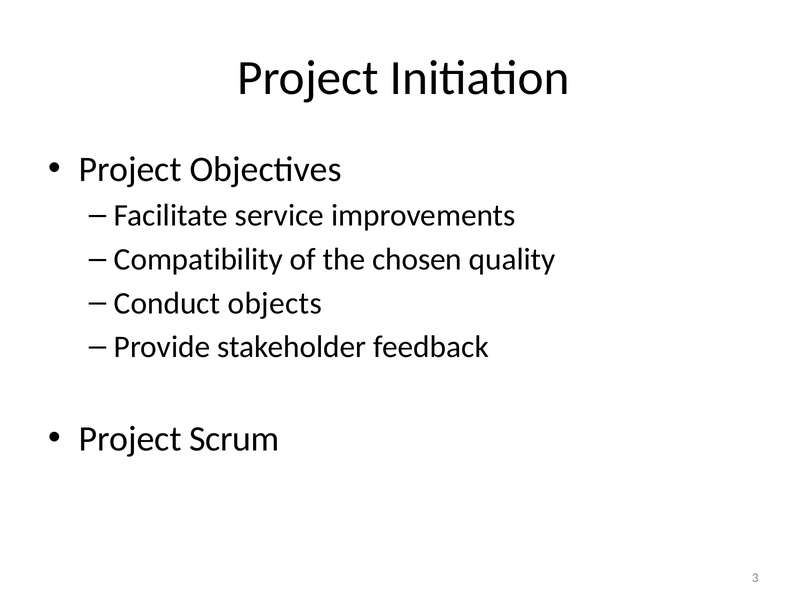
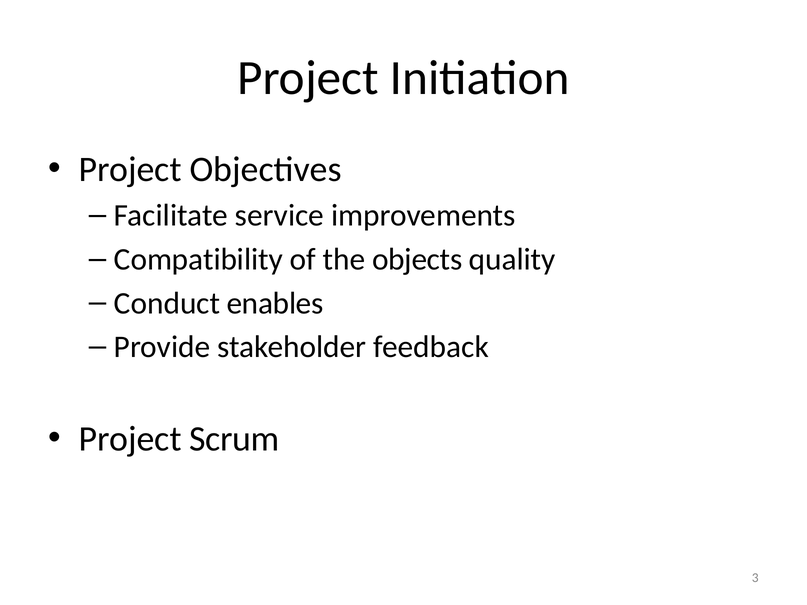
chosen: chosen -> objects
objects: objects -> enables
